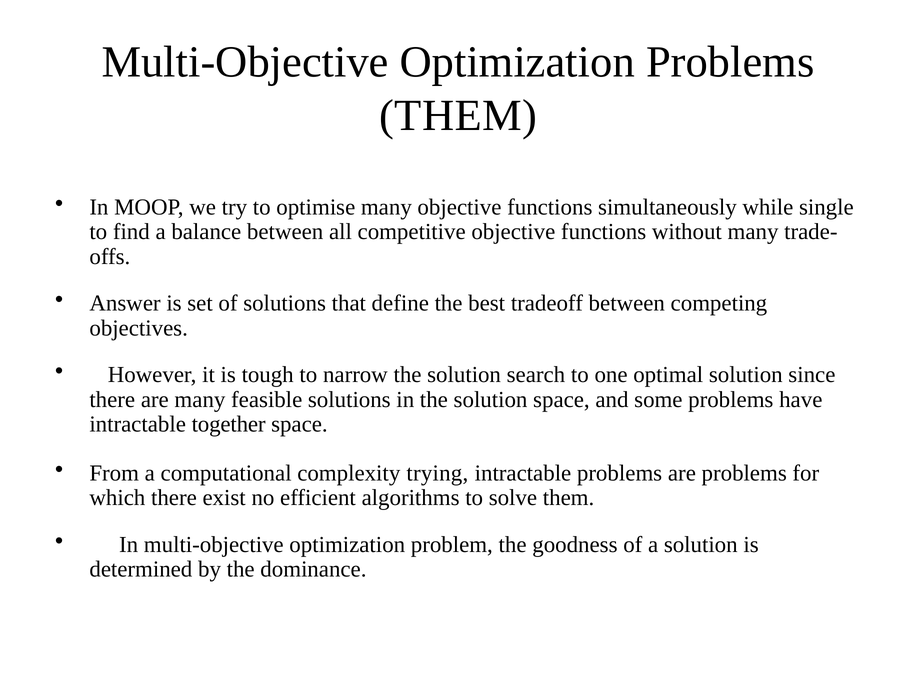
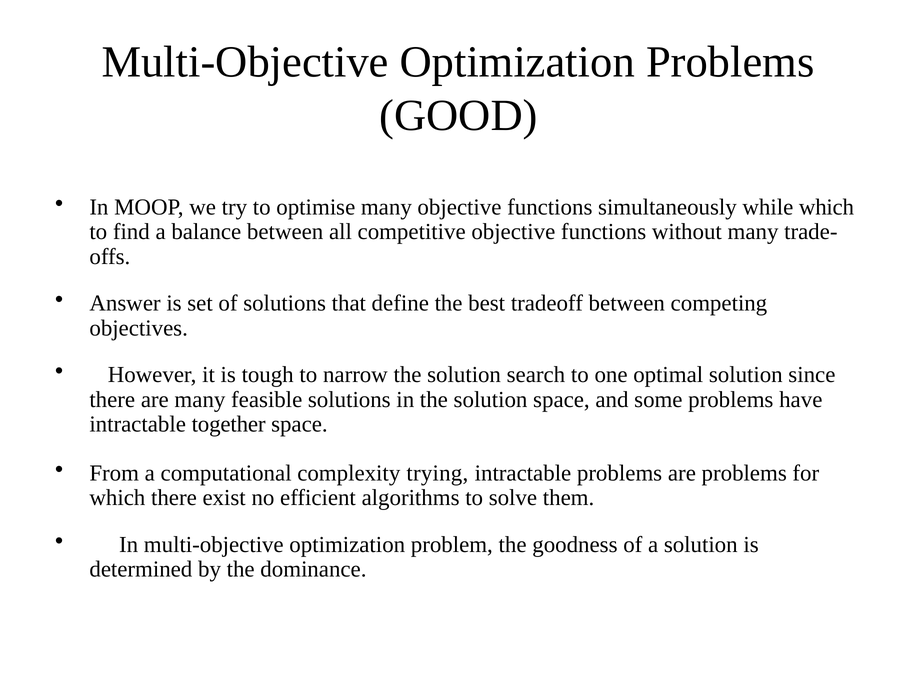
THEM at (458, 115): THEM -> GOOD
while single: single -> which
